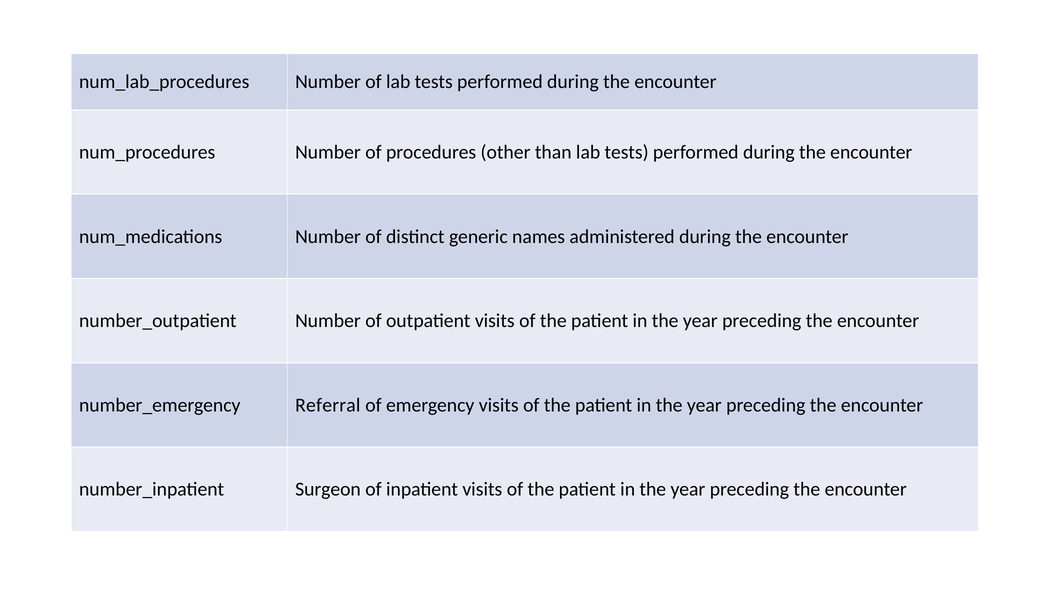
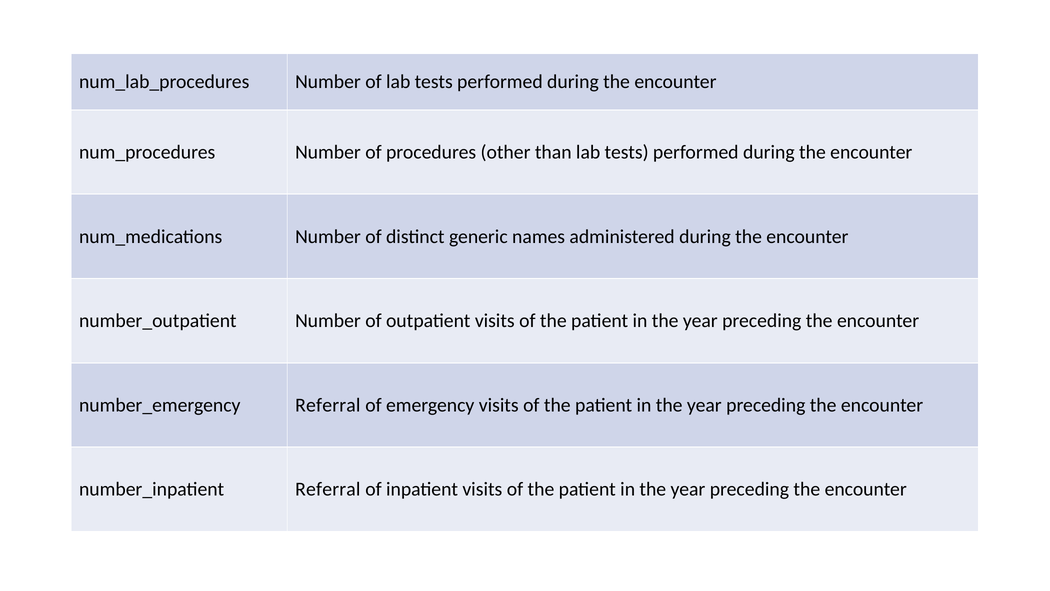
Surgeon at (328, 489): Surgeon -> Referral
